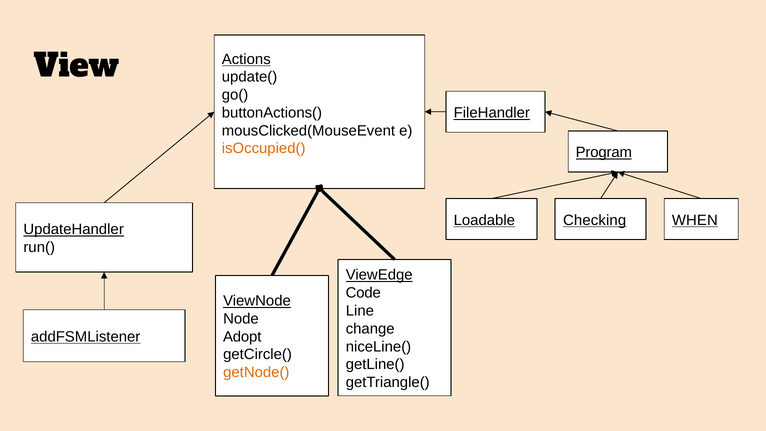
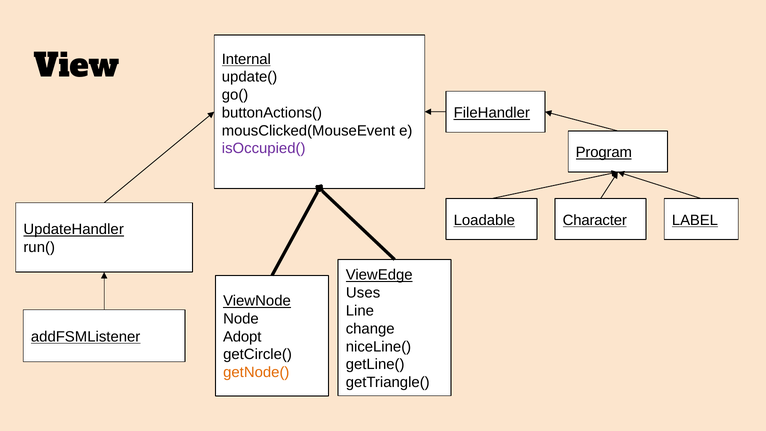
Actions: Actions -> Internal
isOccupied( colour: orange -> purple
Checking: Checking -> Character
WHEN: WHEN -> LABEL
Code: Code -> Uses
